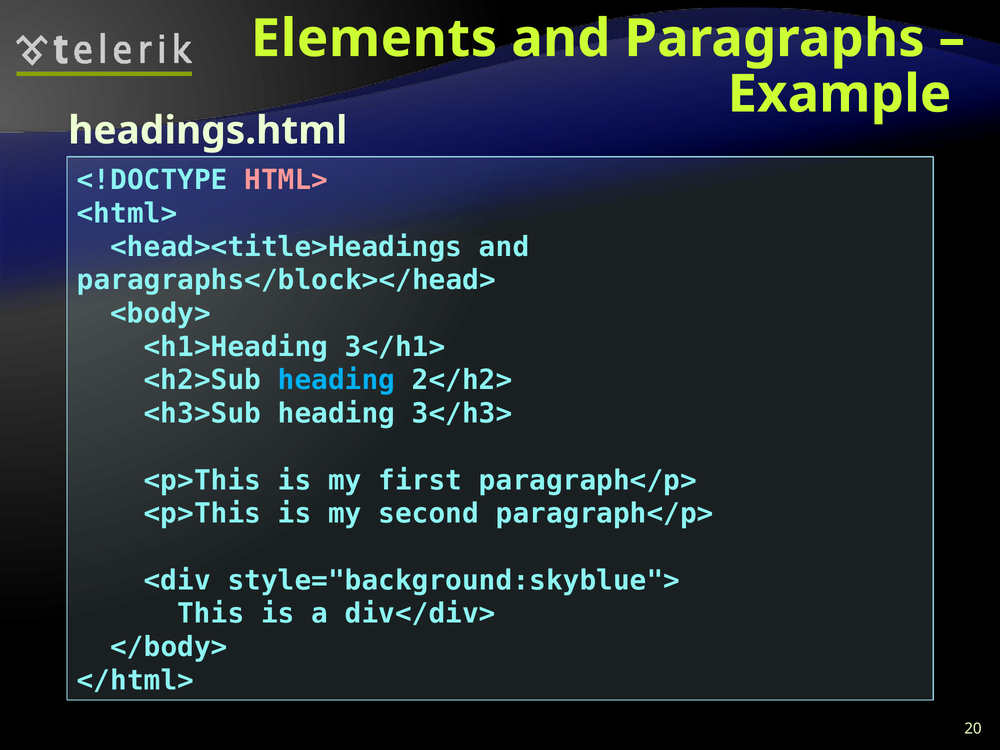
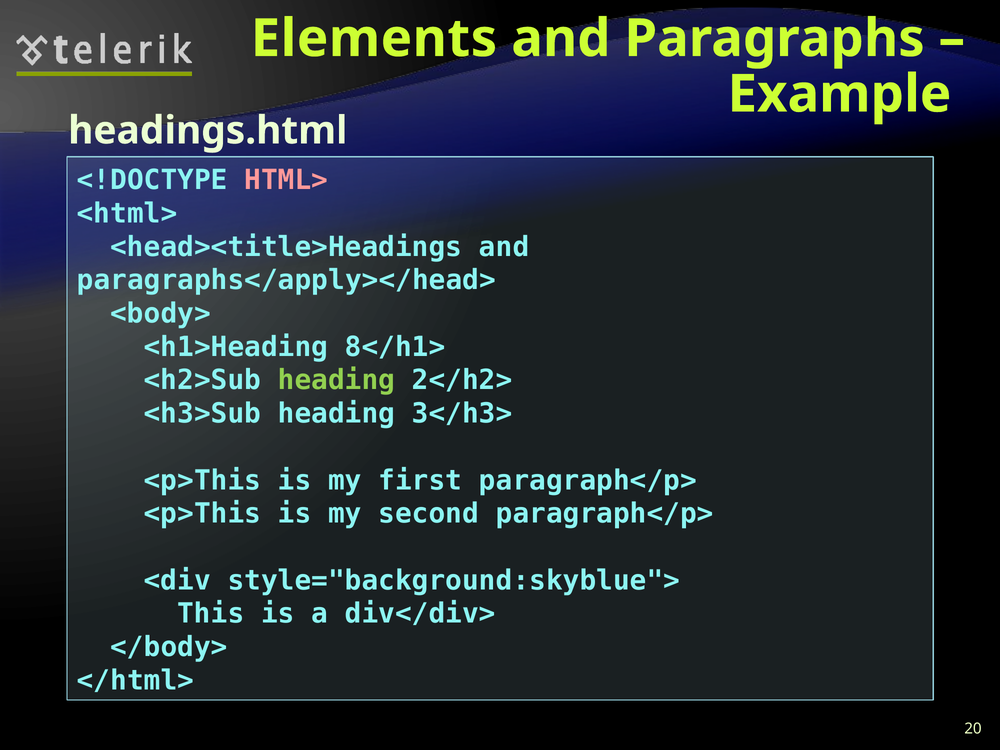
paragraphs</block></head>: paragraphs</block></head> -> paragraphs</apply></head>
3</h1>: 3</h1> -> 8</h1>
heading at (337, 380) colour: light blue -> light green
